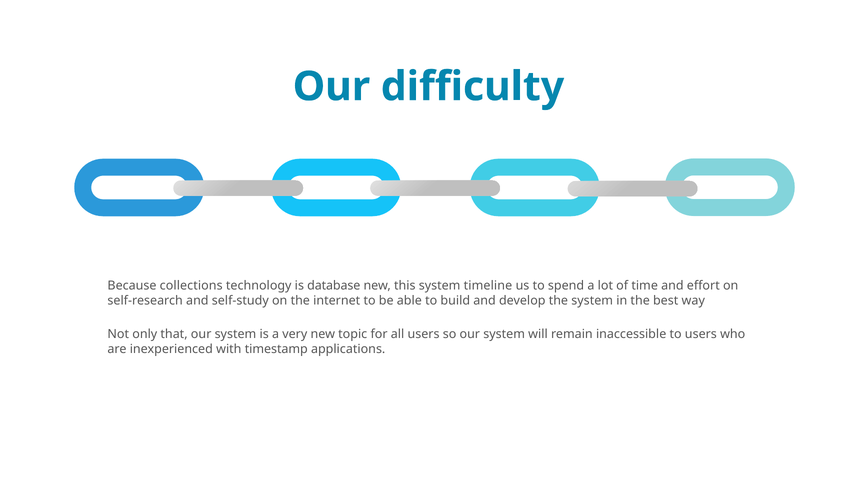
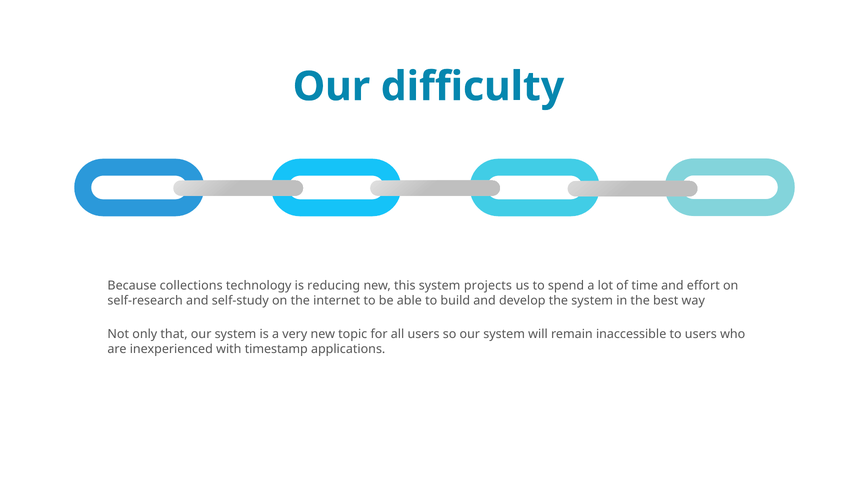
database: database -> reducing
timeline: timeline -> projects
